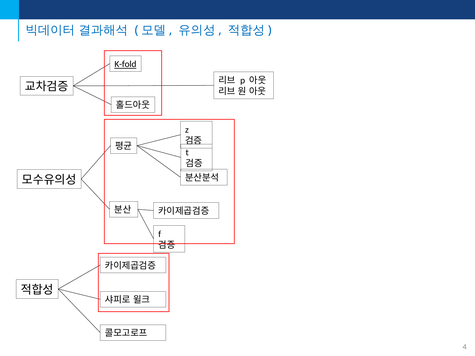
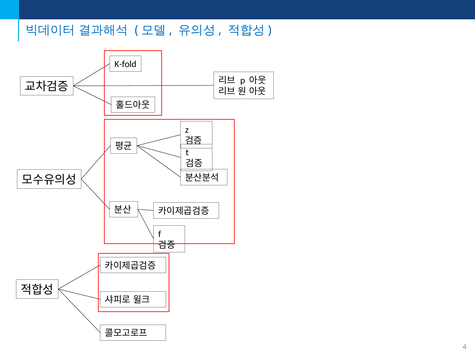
K-fold underline: present -> none
